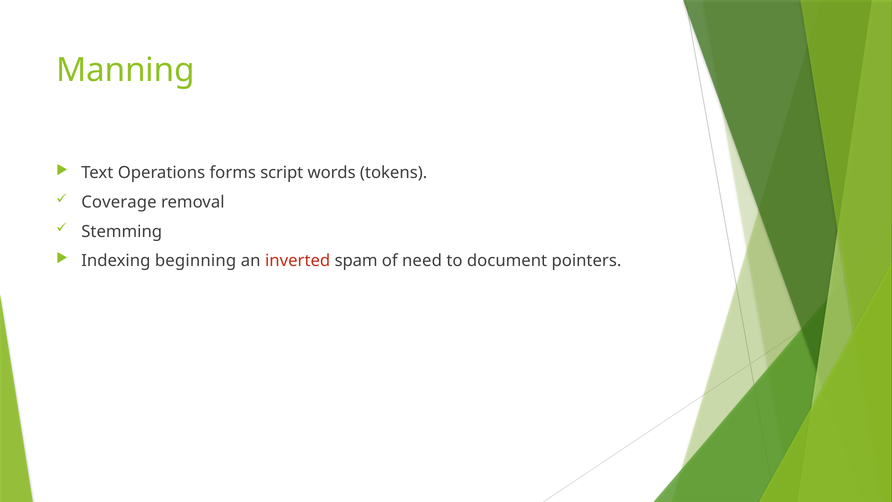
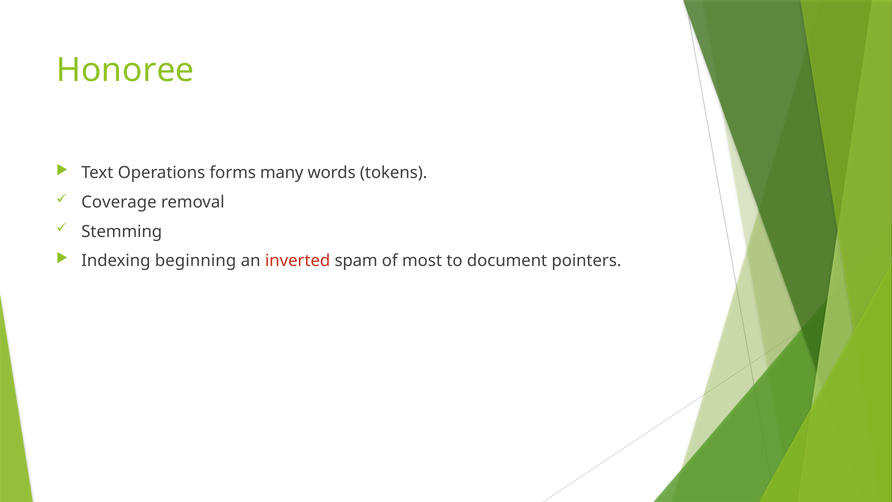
Manning: Manning -> Honoree
script: script -> many
need: need -> most
